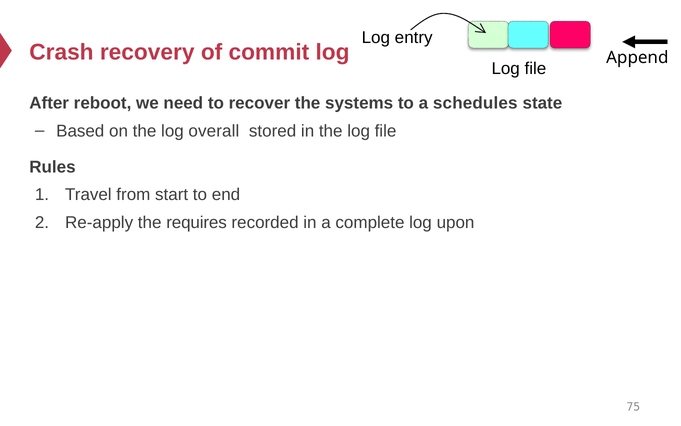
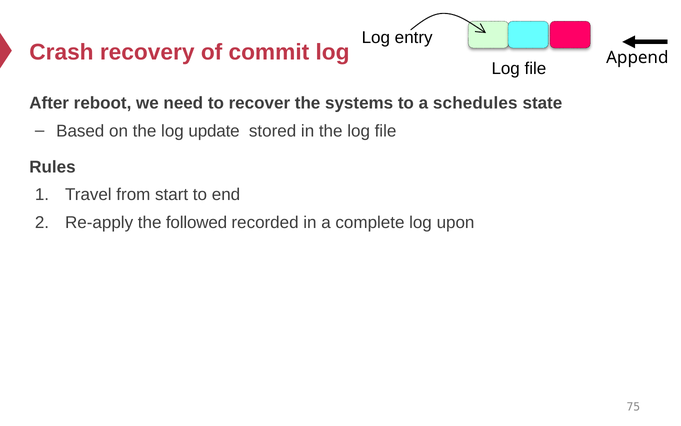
overall: overall -> update
requires: requires -> followed
